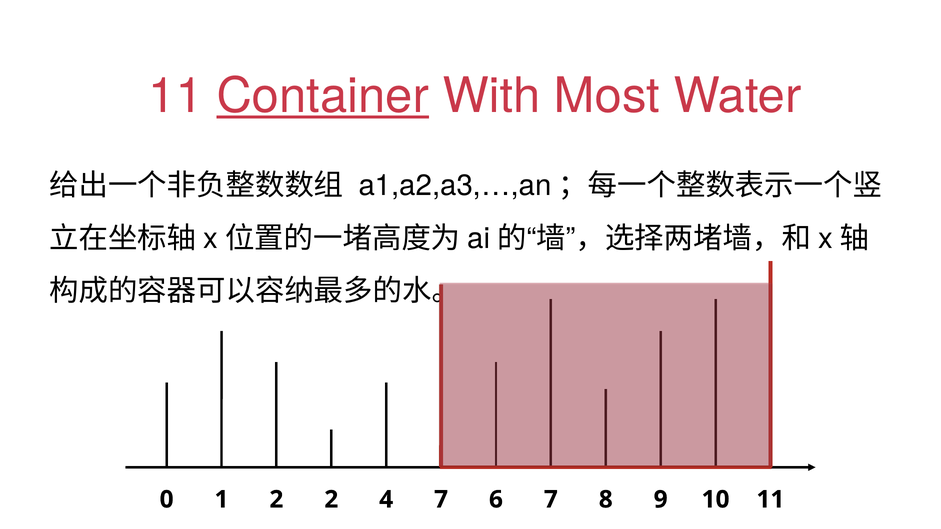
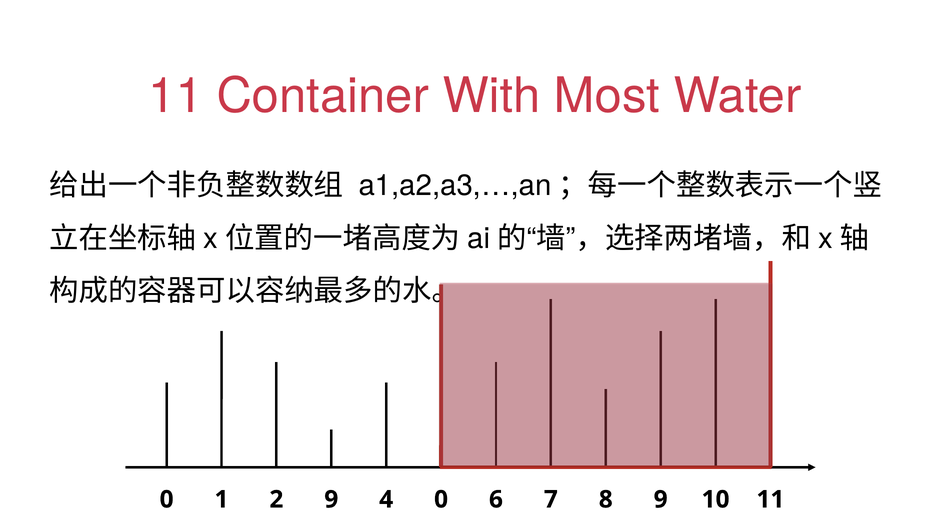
Container underline: present -> none
2 2: 2 -> 9
4 7: 7 -> 0
